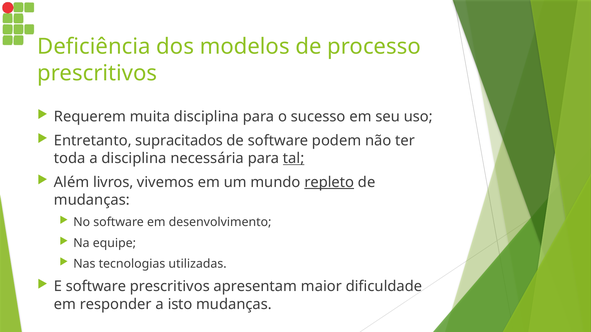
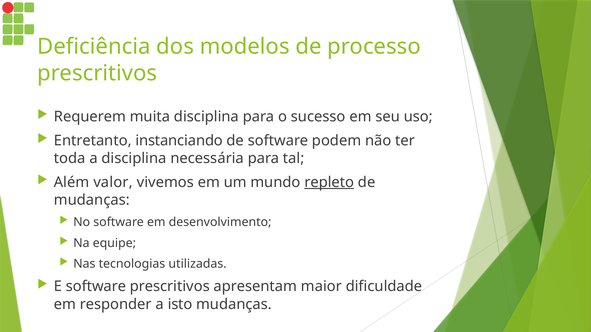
supracitados: supracitados -> instanciando
tal underline: present -> none
livros: livros -> valor
